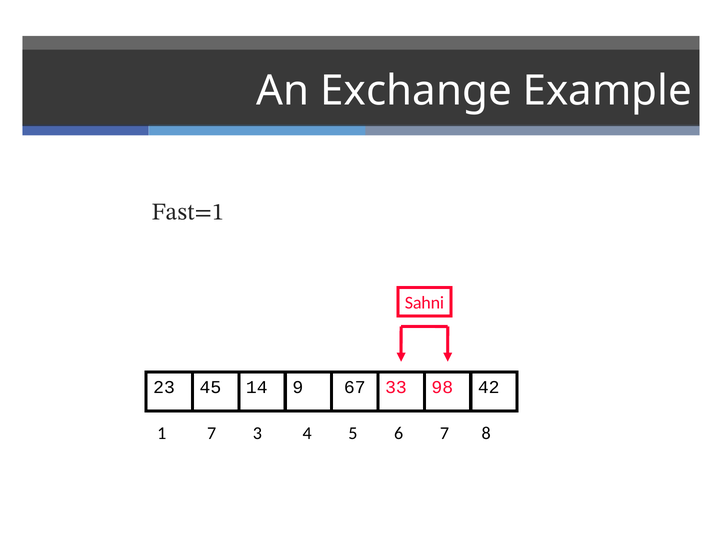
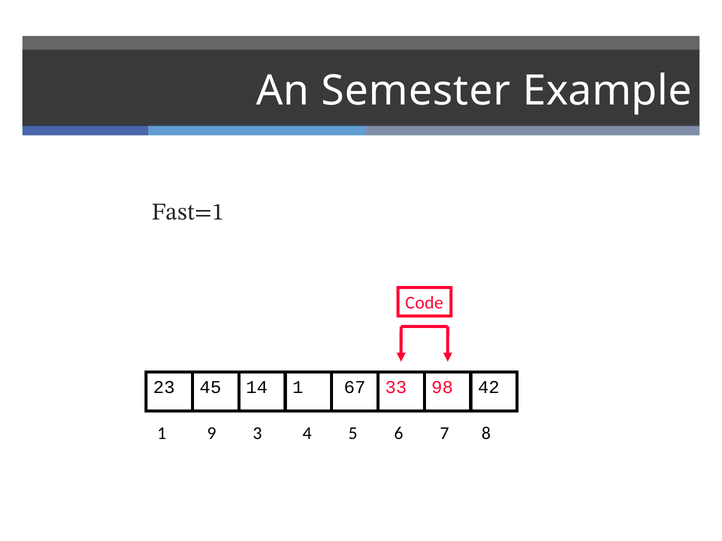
Exchange: Exchange -> Semester
Sahni: Sahni -> Code
45 9: 9 -> 1
1 7: 7 -> 9
